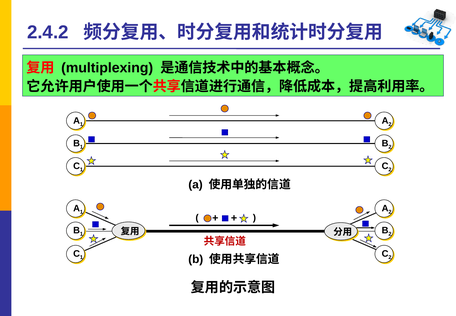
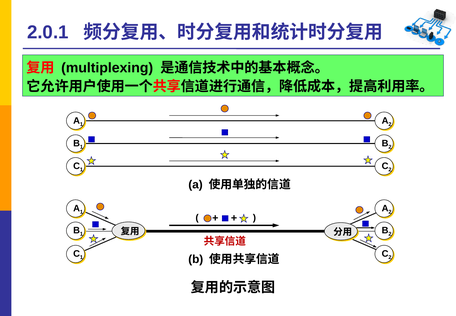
2.4.2: 2.4.2 -> 2.0.1
